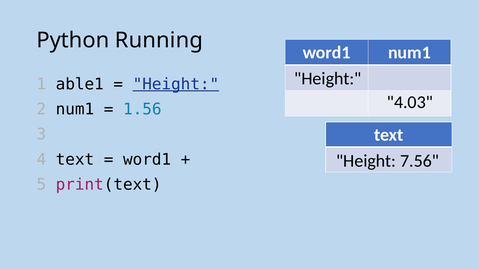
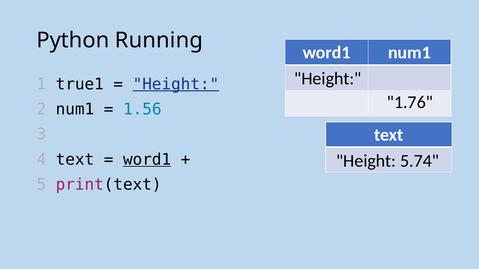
able1: able1 -> true1
4.03: 4.03 -> 1.76
word1 at (147, 160) underline: none -> present
7.56: 7.56 -> 5.74
